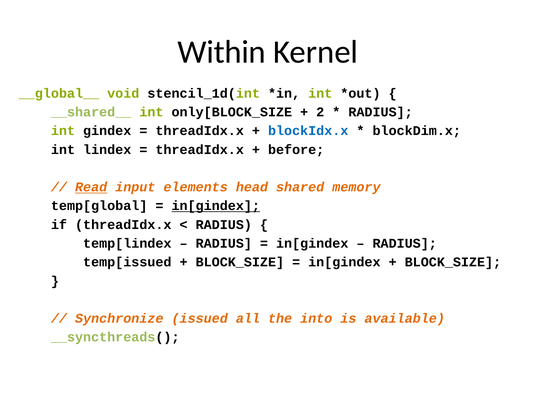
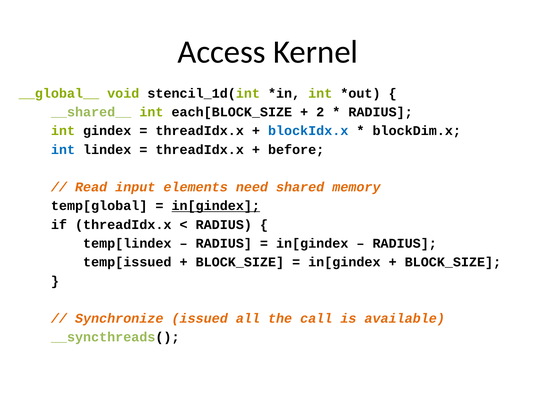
Within: Within -> Access
only[BLOCK_SIZE: only[BLOCK_SIZE -> each[BLOCK_SIZE
int at (63, 150) colour: black -> blue
Read underline: present -> none
head: head -> need
into: into -> call
